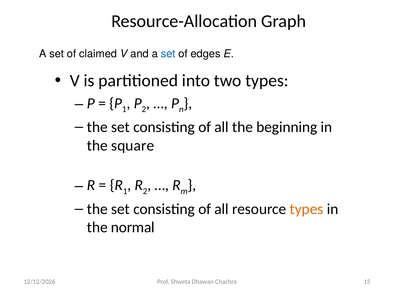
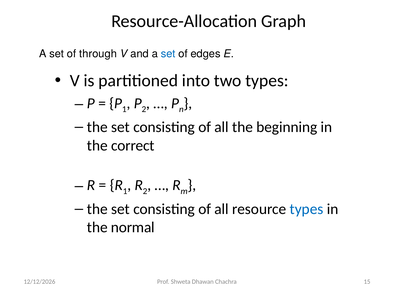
claimed: claimed -> through
square: square -> correct
types at (307, 209) colour: orange -> blue
